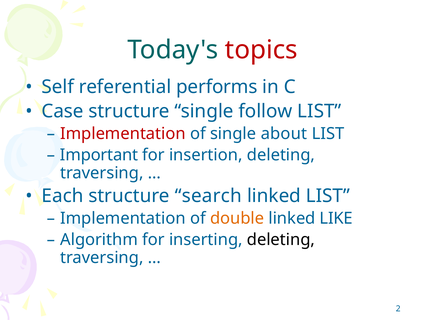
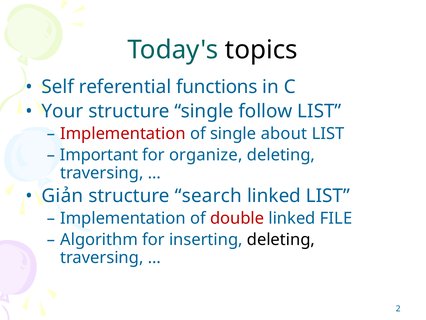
topics colour: red -> black
performs: performs -> functions
Case: Case -> Your
insertion: insertion -> organize
Each: Each -> Giản
double colour: orange -> red
LIKE: LIKE -> FILE
